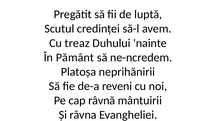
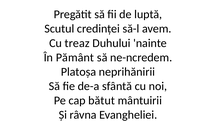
reveni: reveni -> sfântă
râvnă: râvnă -> bătut
